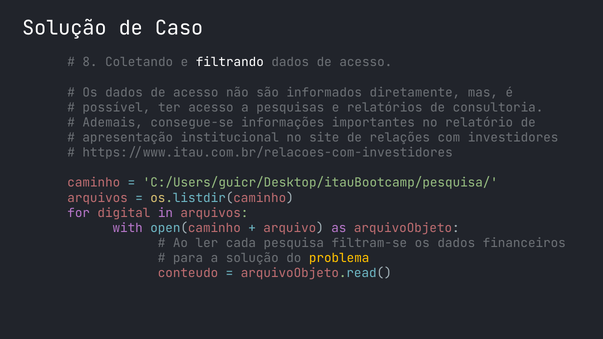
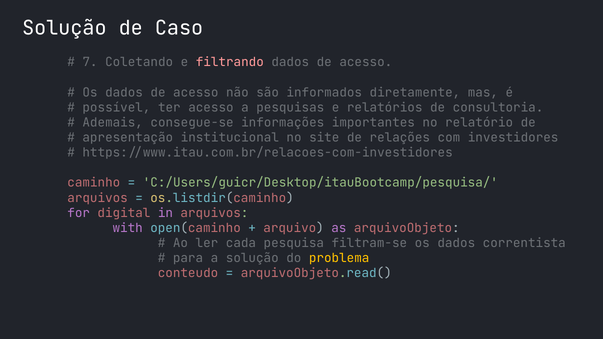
8: 8 -> 7
filtrando colour: white -> pink
financeiros: financeiros -> correntista
